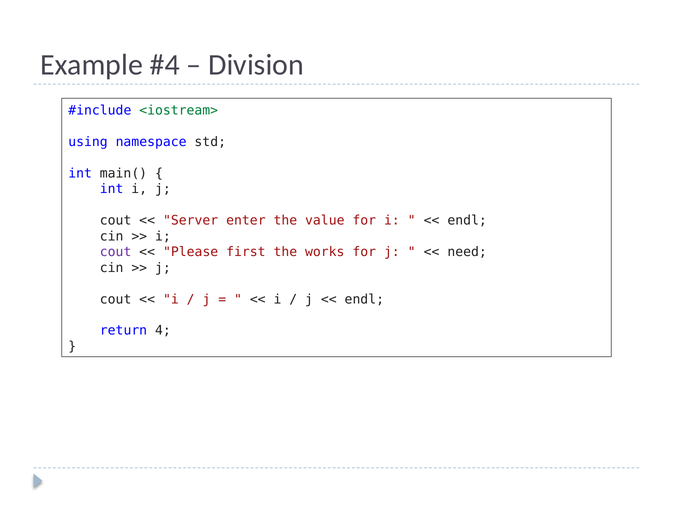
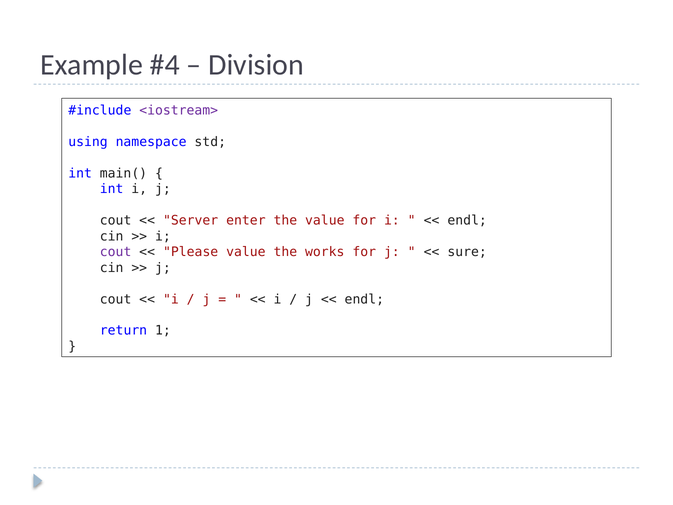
<iostream> colour: green -> purple
Please first: first -> value
need: need -> sure
4: 4 -> 1
